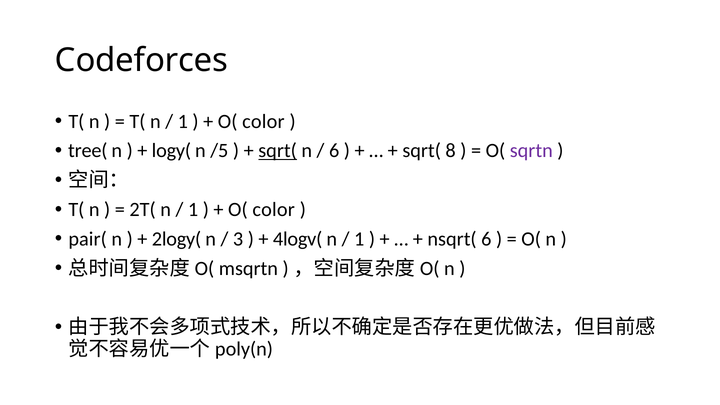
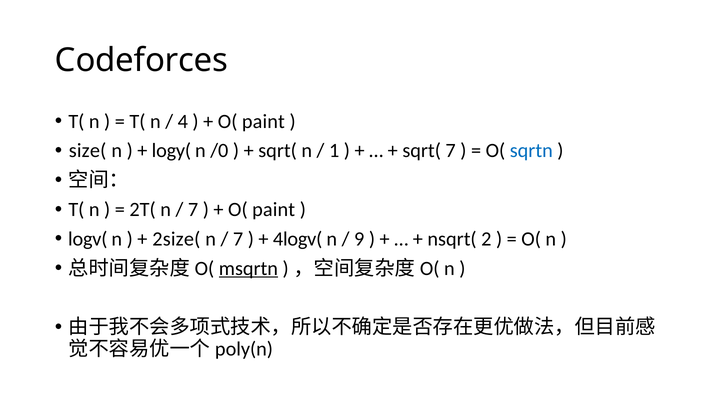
1 at (183, 121): 1 -> 4
color at (263, 121): color -> paint
tree(: tree( -> size(
/5: /5 -> /0
sqrt( at (278, 151) underline: present -> none
6 at (334, 151): 6 -> 1
sqrt( 8: 8 -> 7
sqrtn colour: purple -> blue
1 at (193, 210): 1 -> 7
color at (274, 210): color -> paint
pair(: pair( -> logv(
2logy(: 2logy( -> 2size(
3 at (238, 239): 3 -> 7
1 at (359, 239): 1 -> 9
nsqrt( 6: 6 -> 2
msqrtn underline: none -> present
